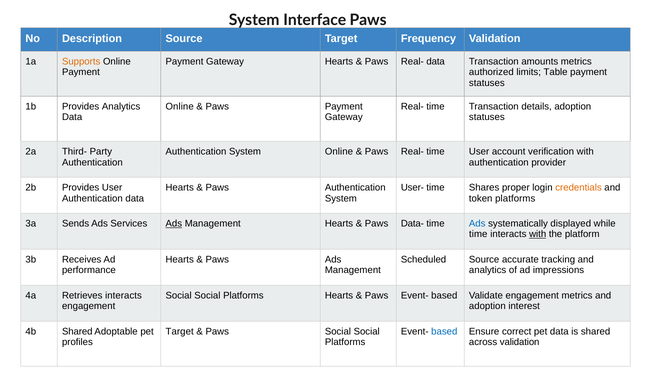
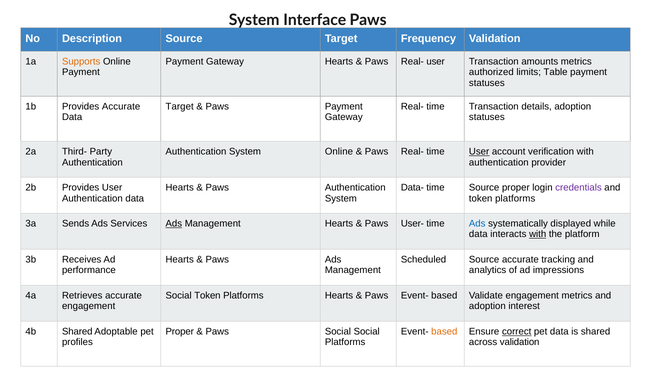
Real- data: data -> user
Provides Analytics: Analytics -> Accurate
Online at (180, 106): Online -> Target
User at (479, 151) underline: none -> present
User-: User- -> Data-
time Shares: Shares -> Source
credentials colour: orange -> purple
Data-: Data- -> User-
time at (478, 234): time -> data
Retrieves interacts: interacts -> accurate
Social at (207, 295): Social -> Token
Target at (180, 331): Target -> Proper
based at (444, 331) colour: blue -> orange
correct underline: none -> present
